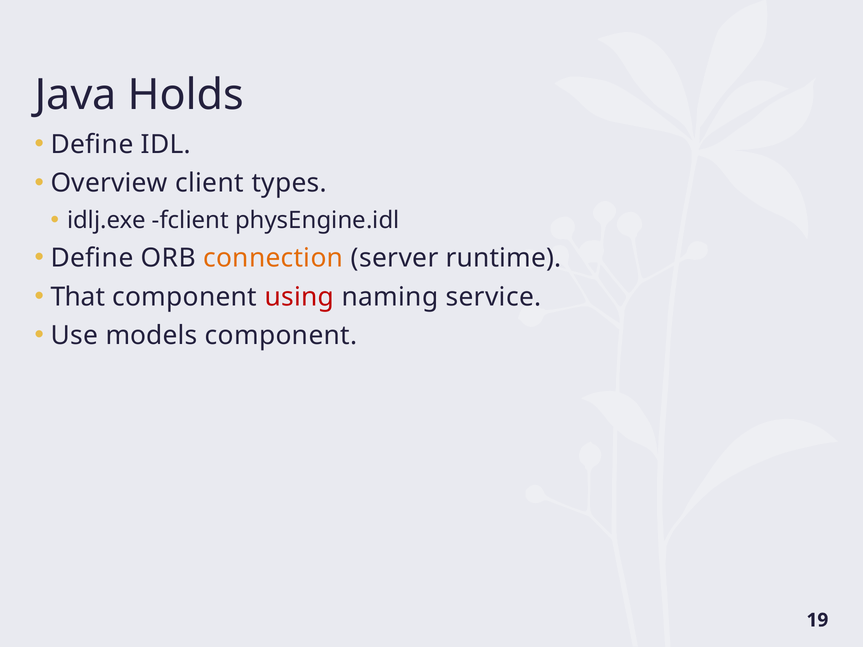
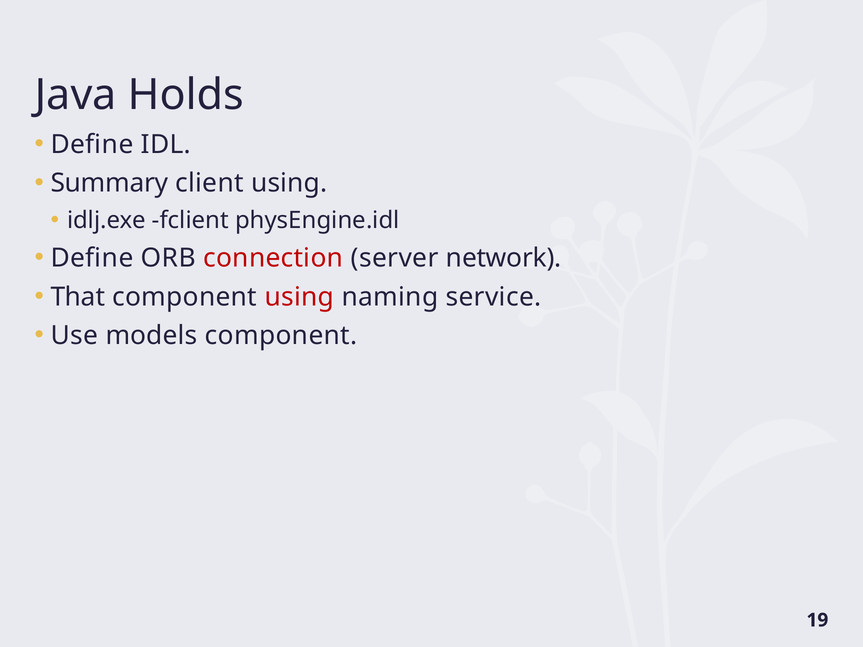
Overview: Overview -> Summary
client types: types -> using
connection colour: orange -> red
runtime: runtime -> network
